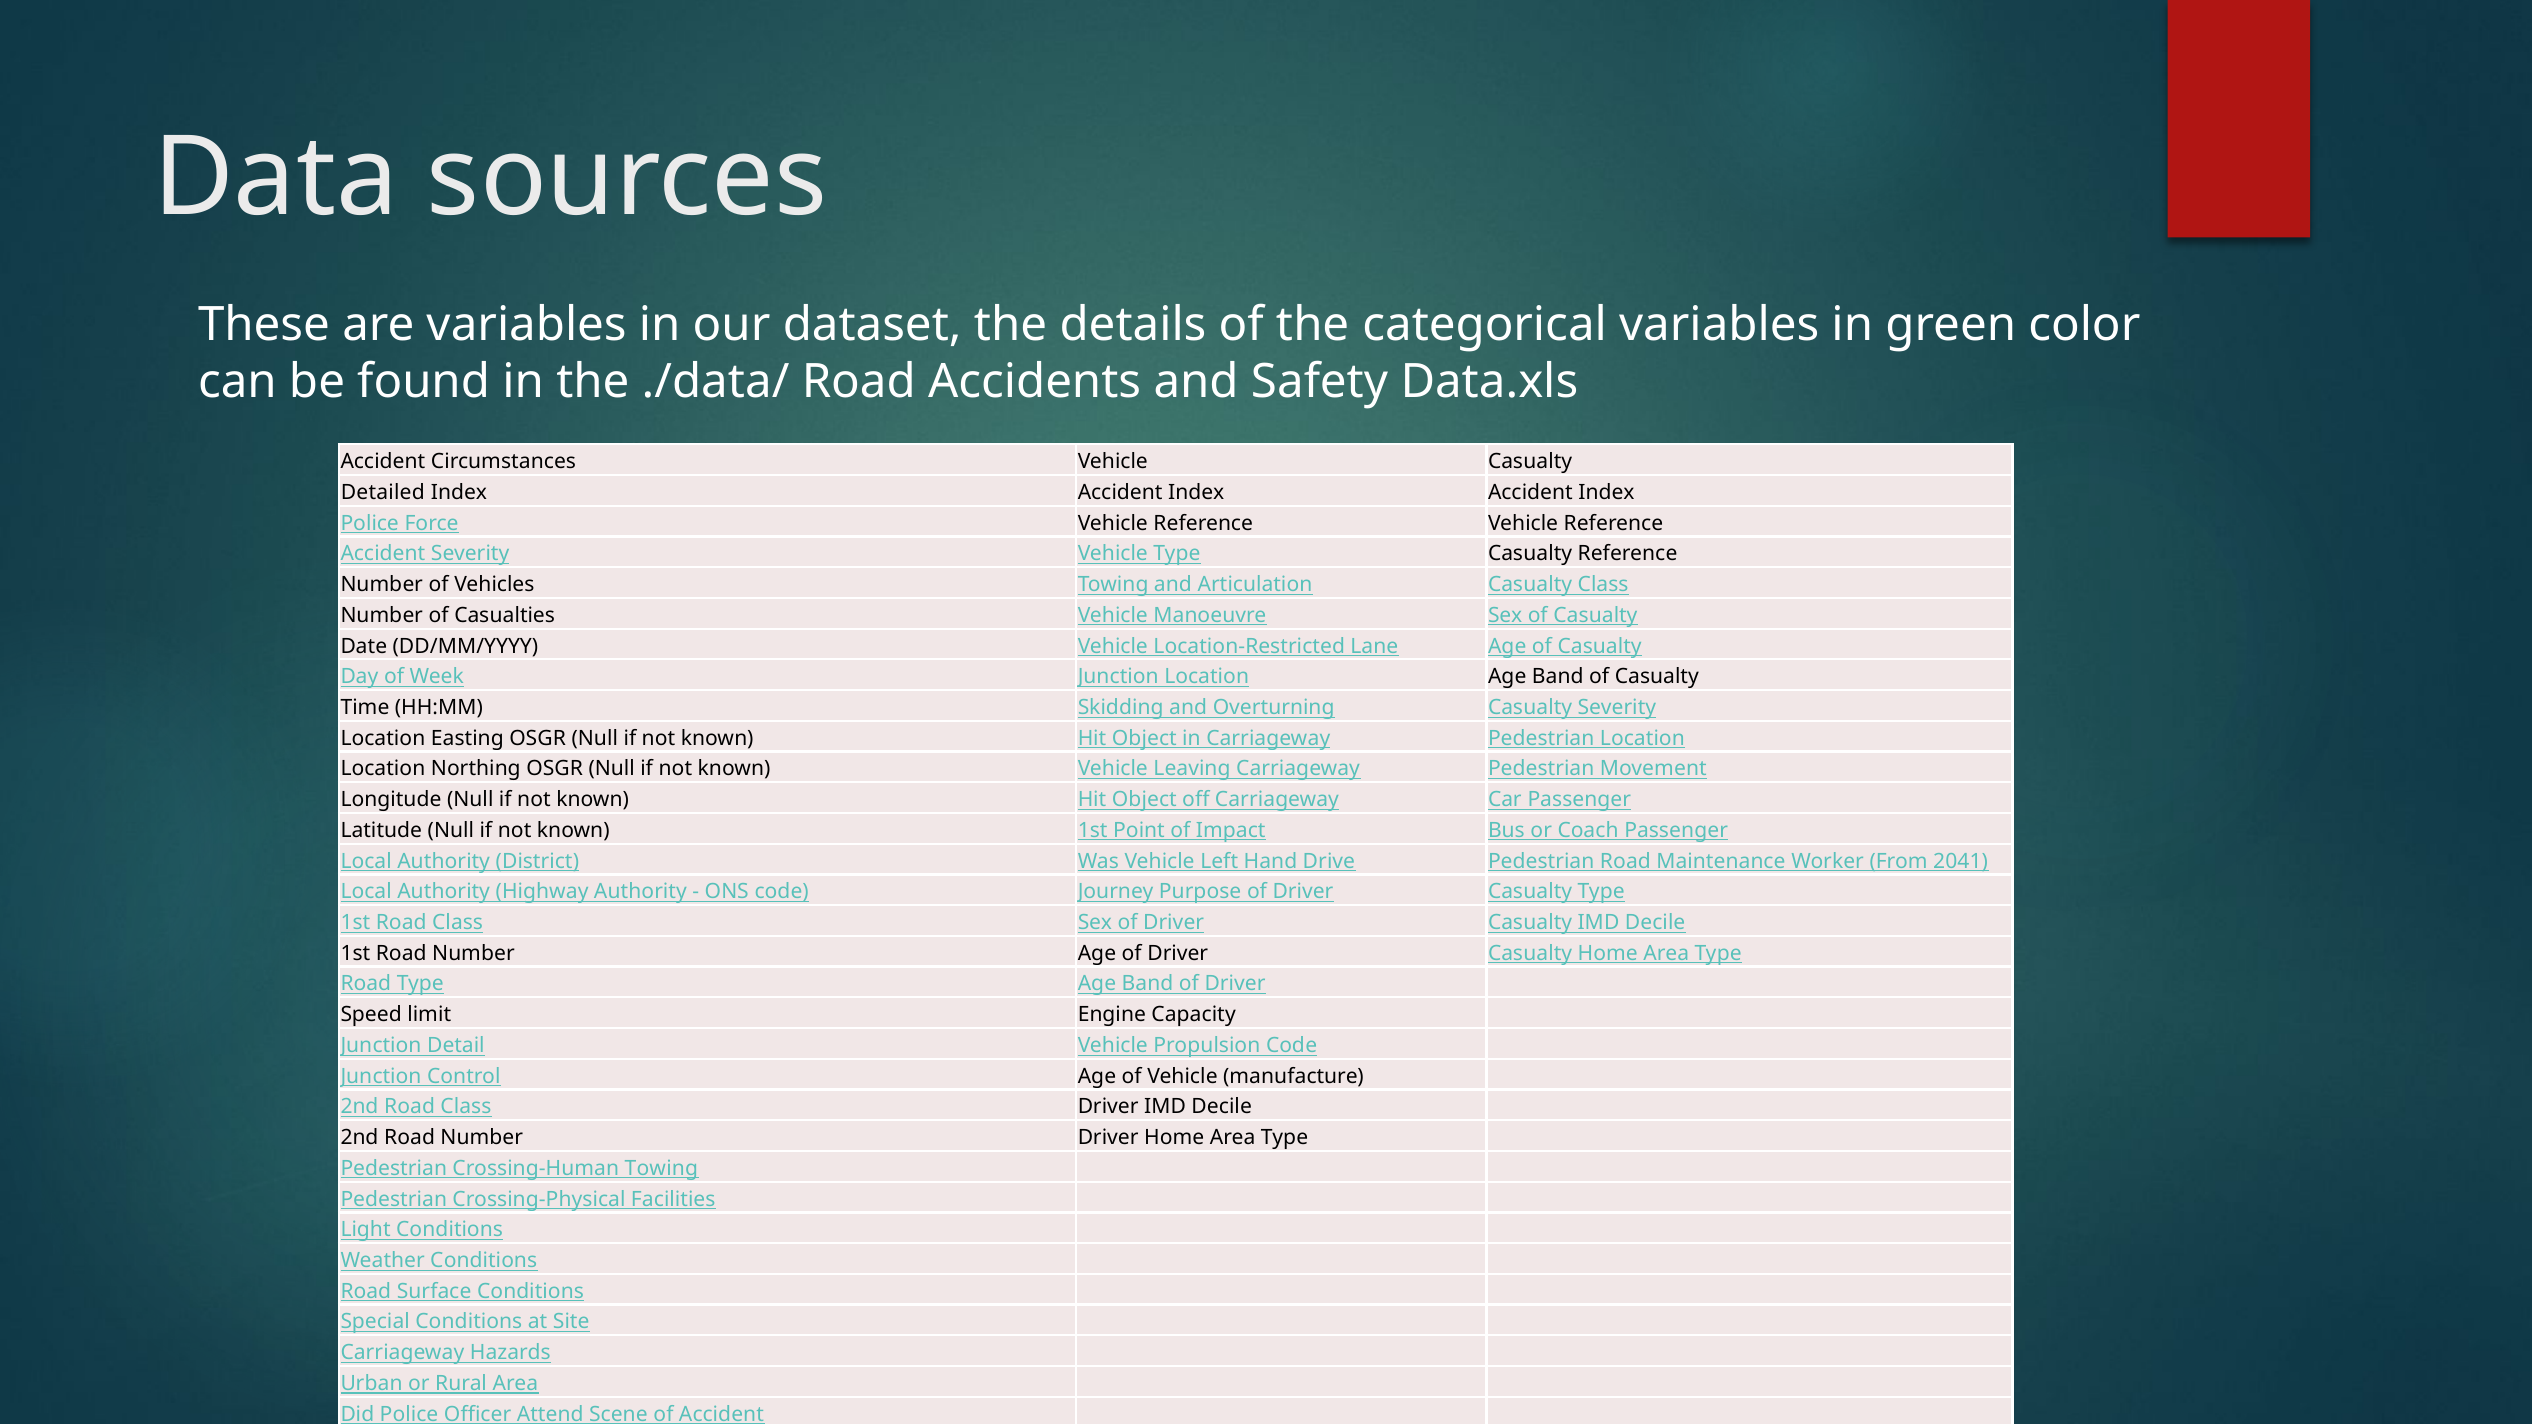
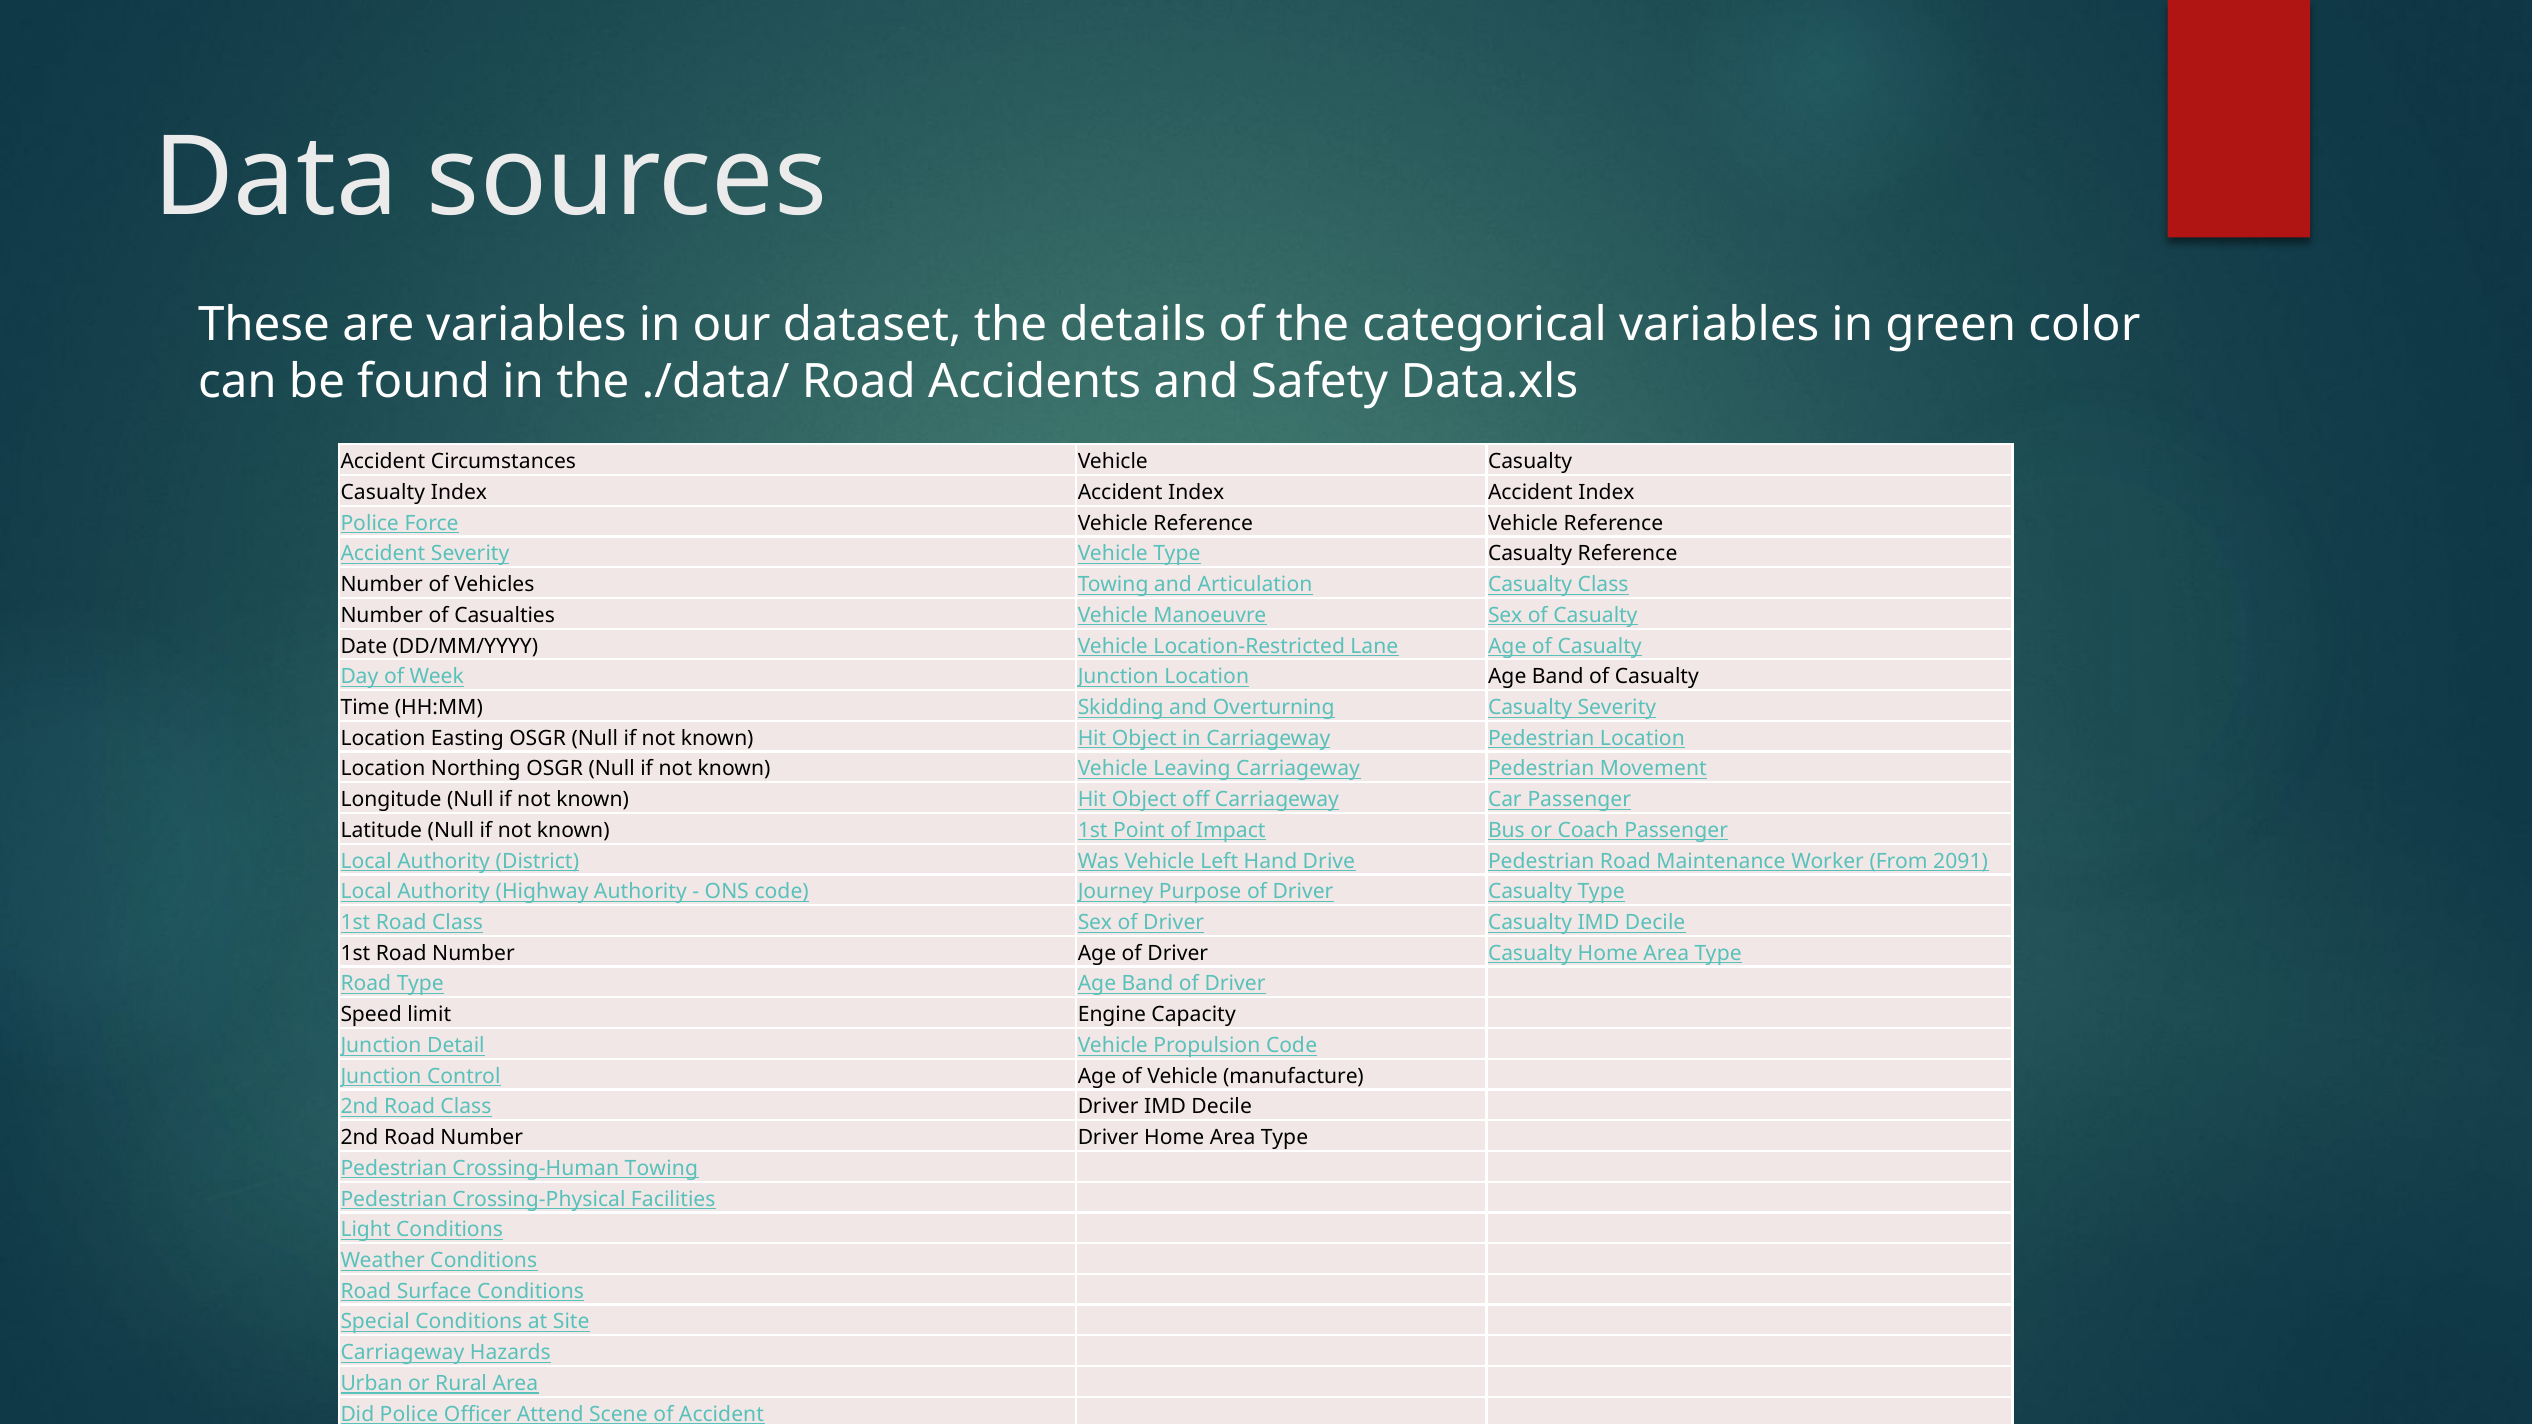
Detailed at (383, 493): Detailed -> Casualty
2041: 2041 -> 2091
